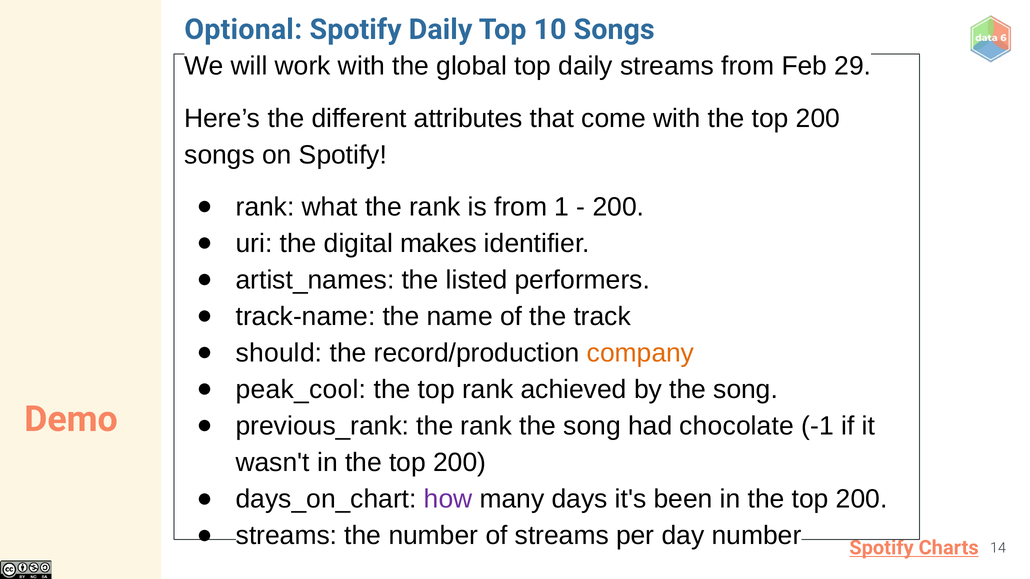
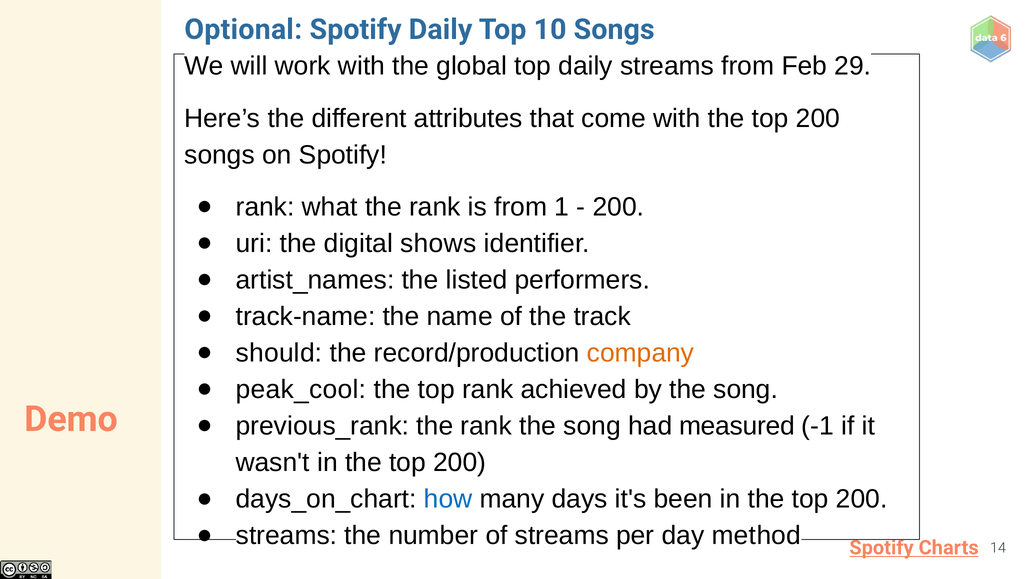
makes: makes -> shows
chocolate: chocolate -> measured
how colour: purple -> blue
day number: number -> method
